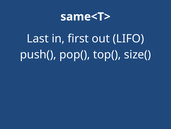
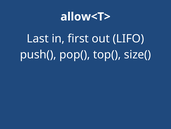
same<T>: same<T> -> allow<T>
